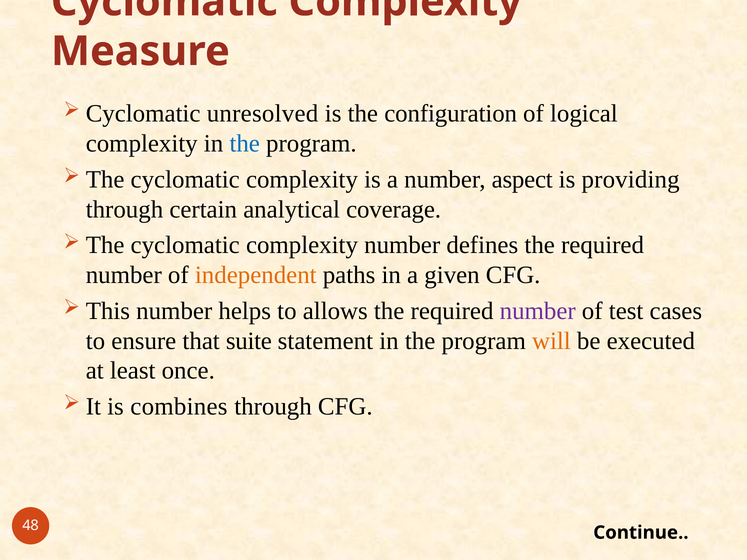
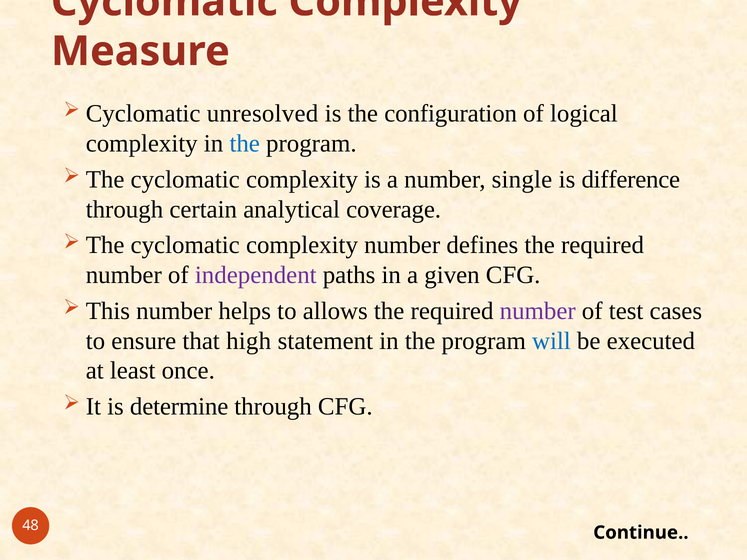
aspect: aspect -> single
providing: providing -> difference
independent colour: orange -> purple
suite: suite -> high
will colour: orange -> blue
combines: combines -> determine
